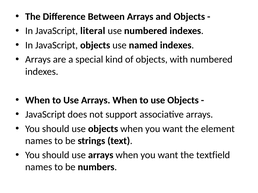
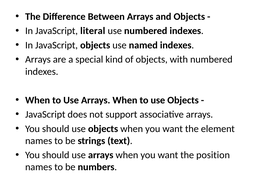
textfield: textfield -> position
